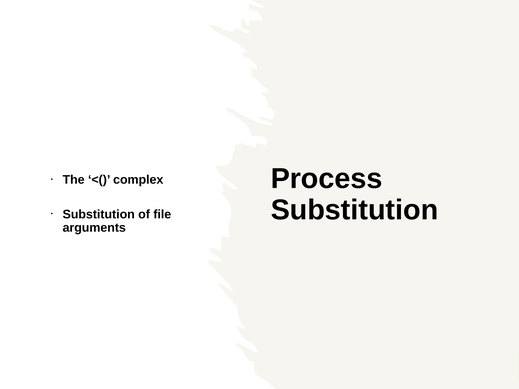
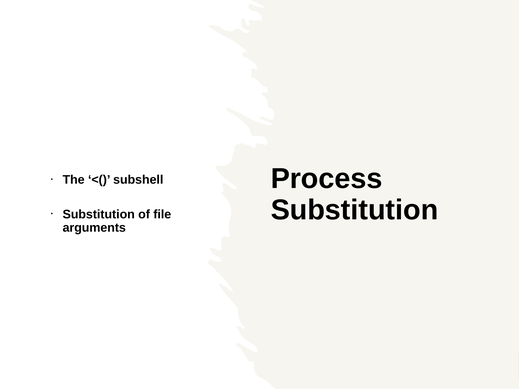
complex: complex -> subshell
